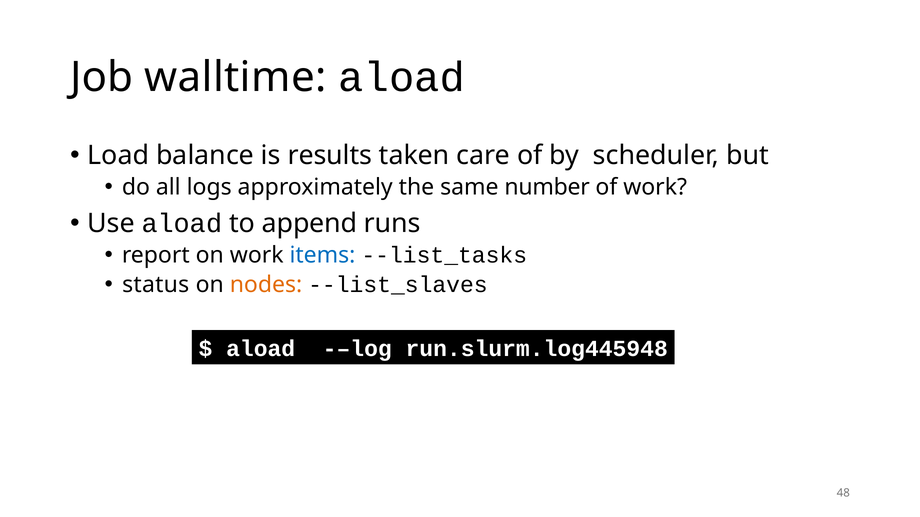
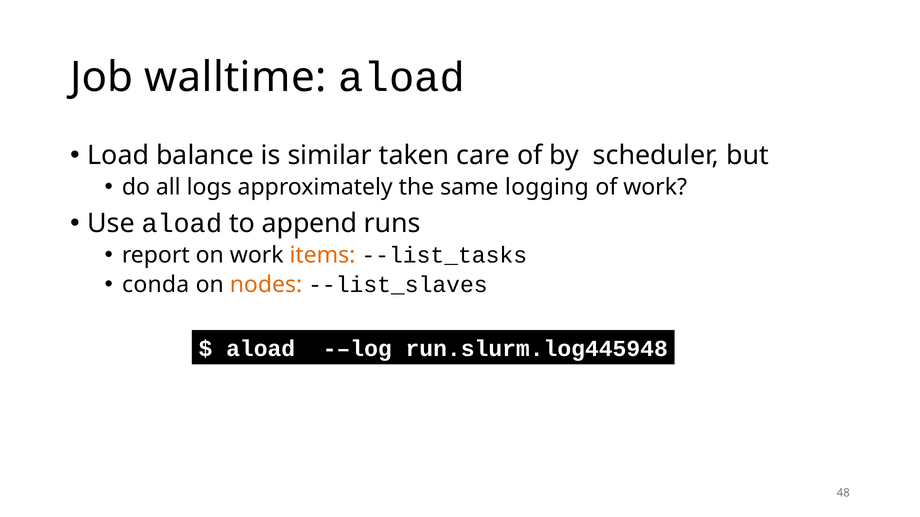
results: results -> similar
number: number -> logging
items colour: blue -> orange
status: status -> conda
